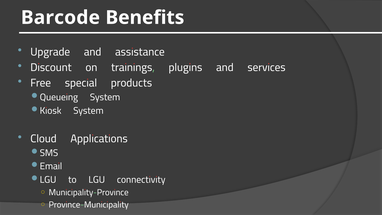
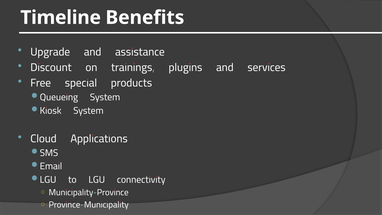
Barcode: Barcode -> Timeline
